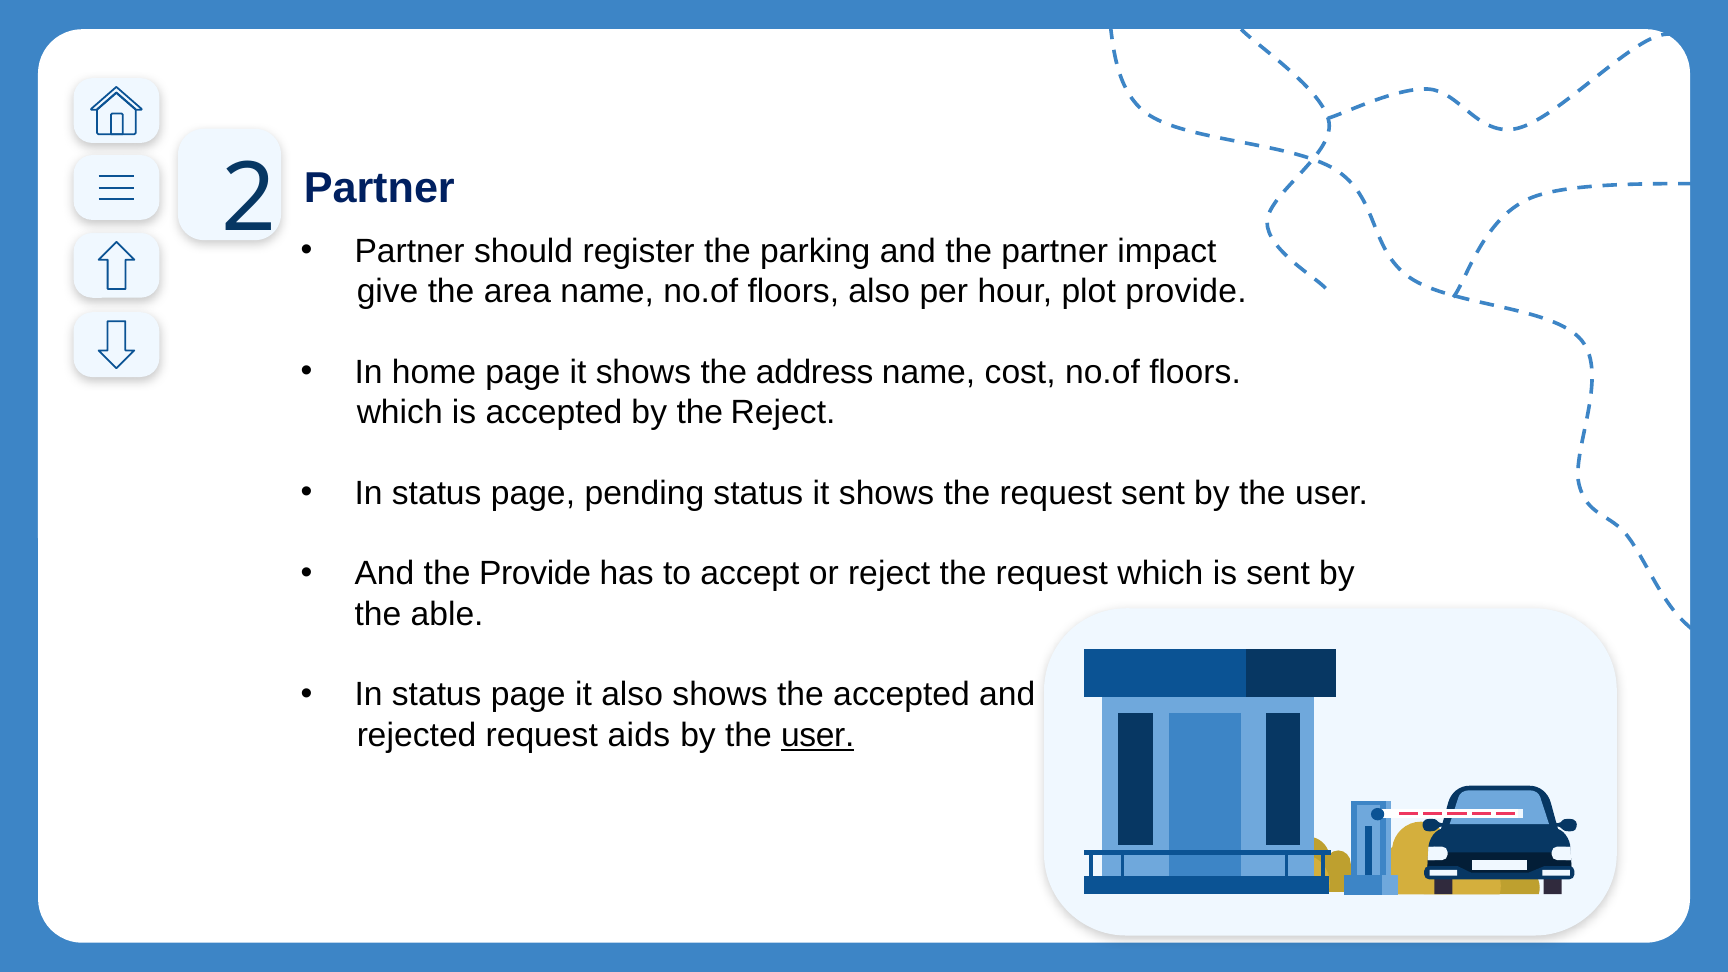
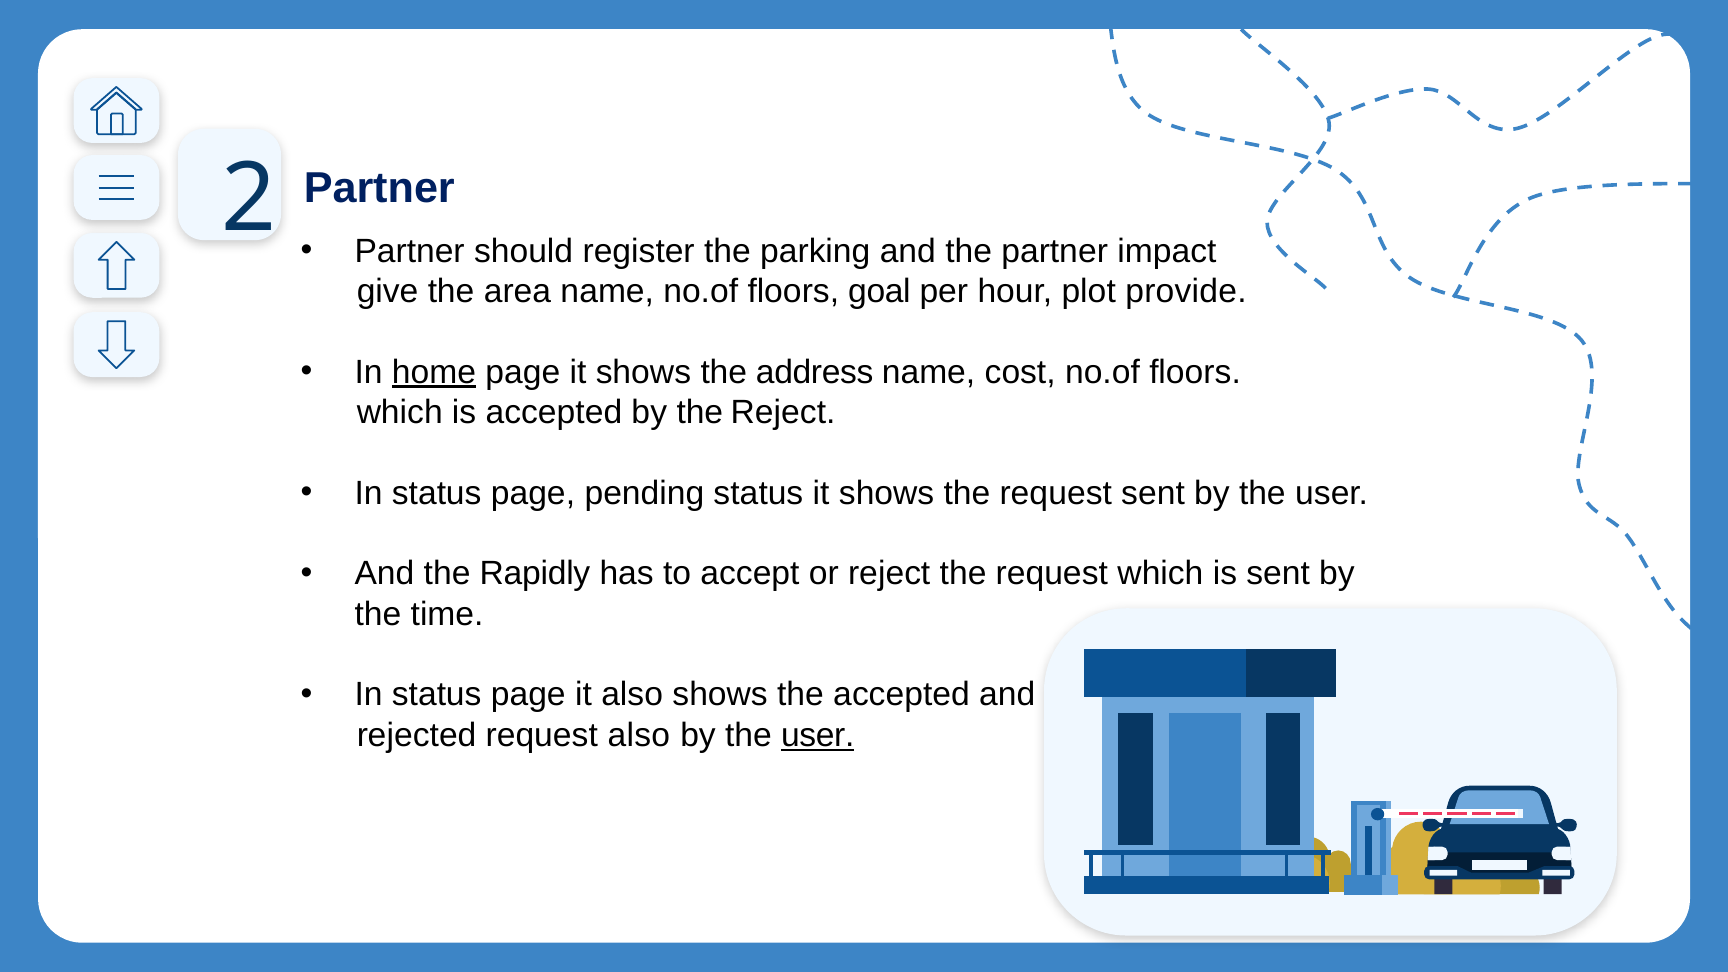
floors also: also -> goal
home underline: none -> present
the Provide: Provide -> Rapidly
able: able -> time
request aids: aids -> also
